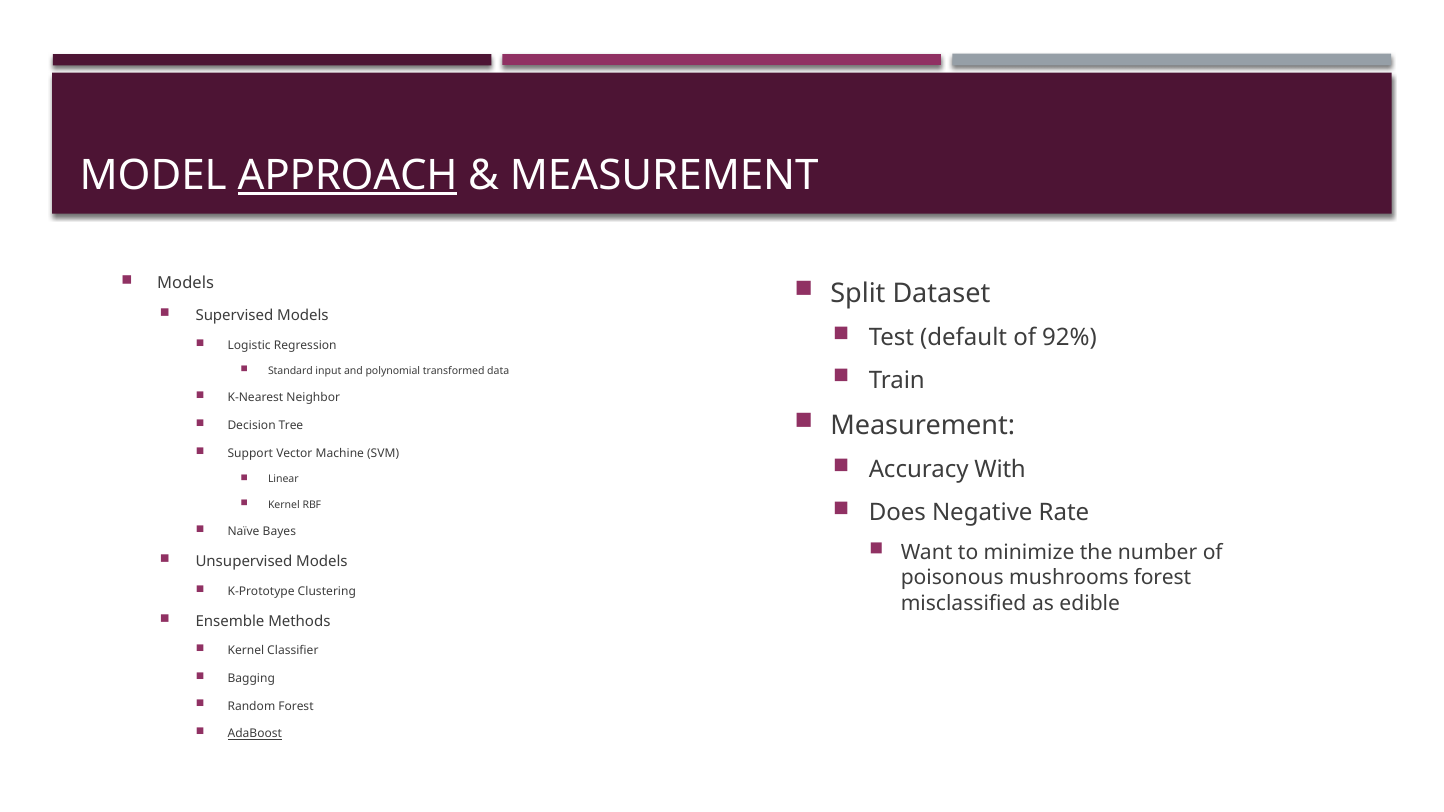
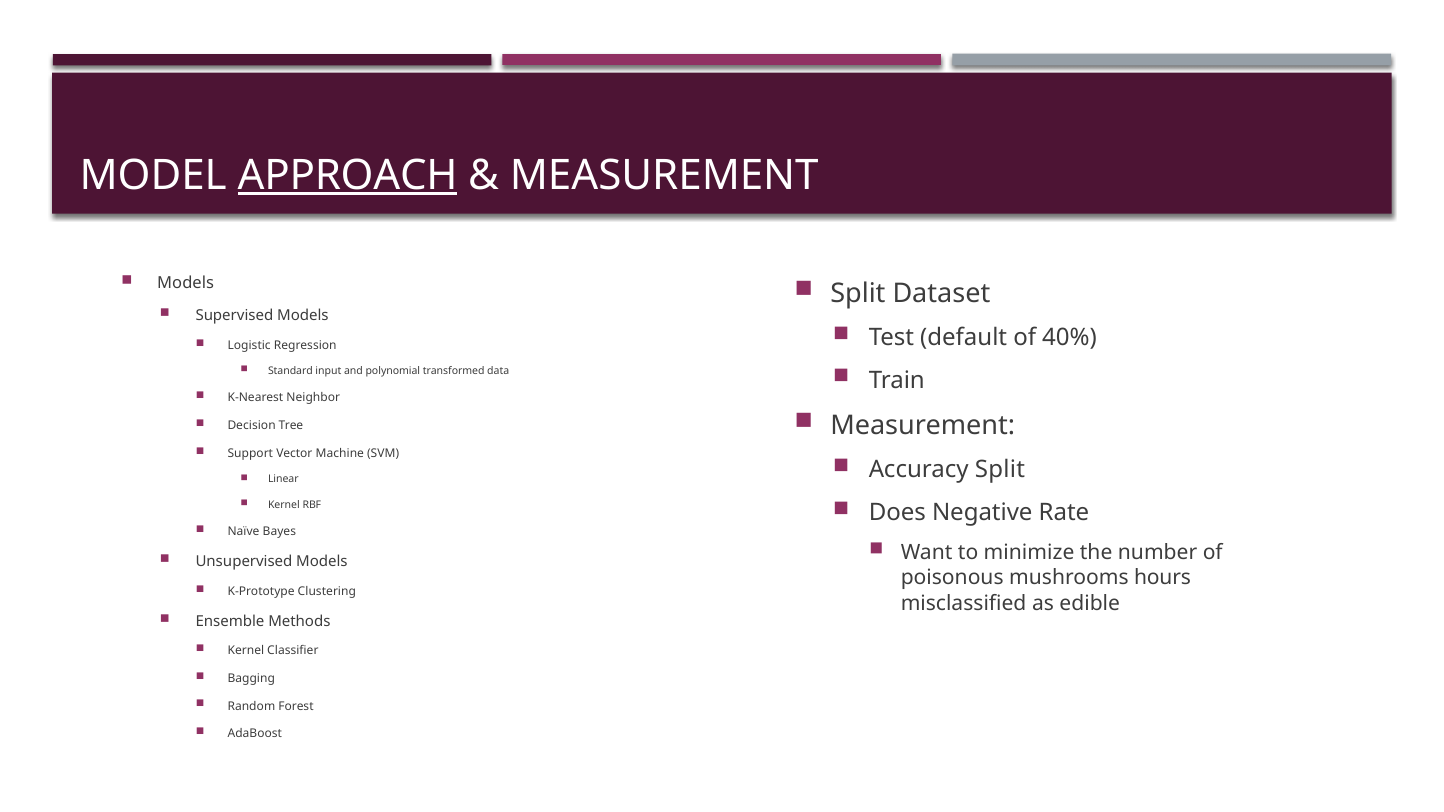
92%: 92% -> 40%
Accuracy With: With -> Split
mushrooms forest: forest -> hours
AdaBoost underline: present -> none
